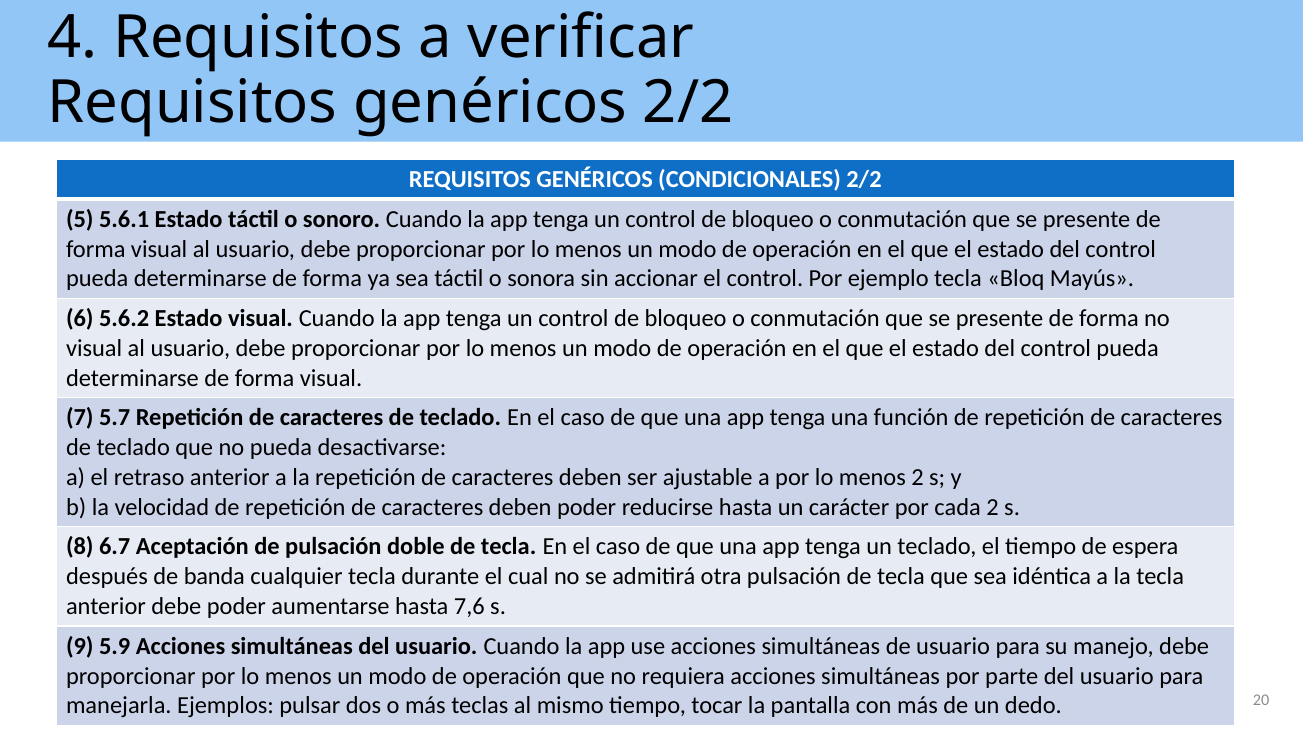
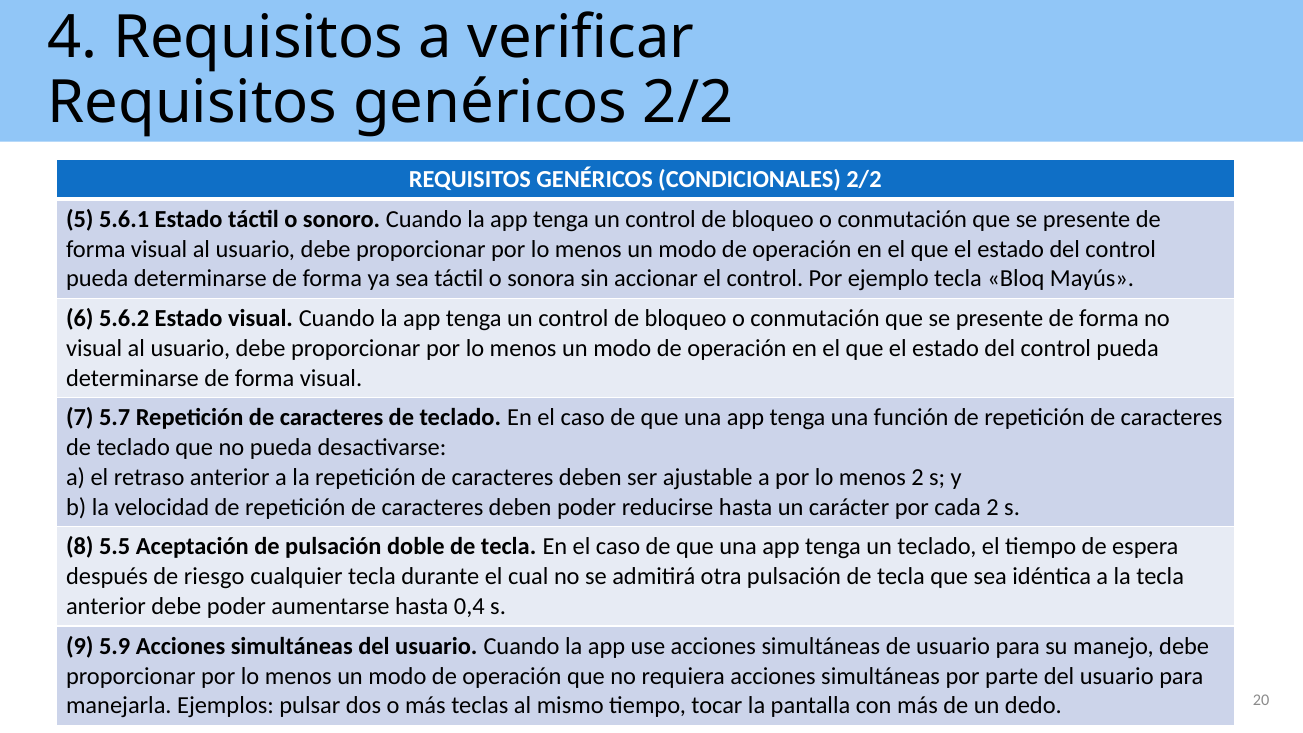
6.7: 6.7 -> 5.5
banda: banda -> riesgo
7,6: 7,6 -> 0,4
